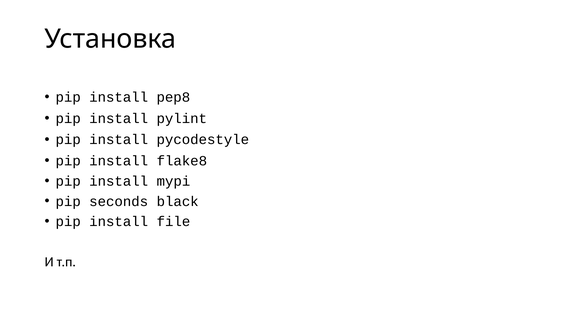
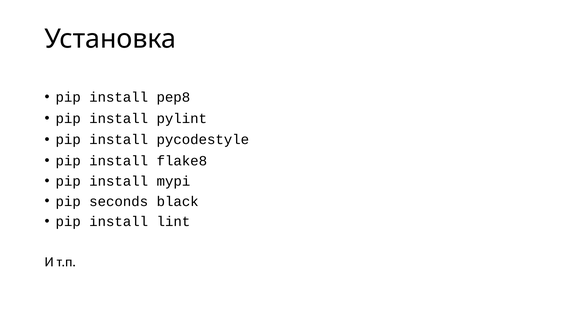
file: file -> lint
